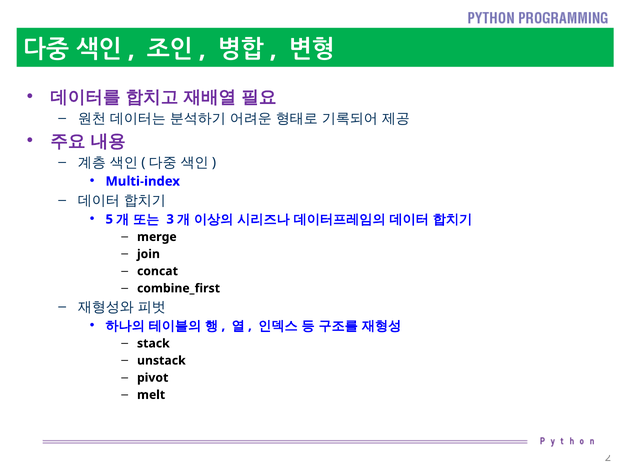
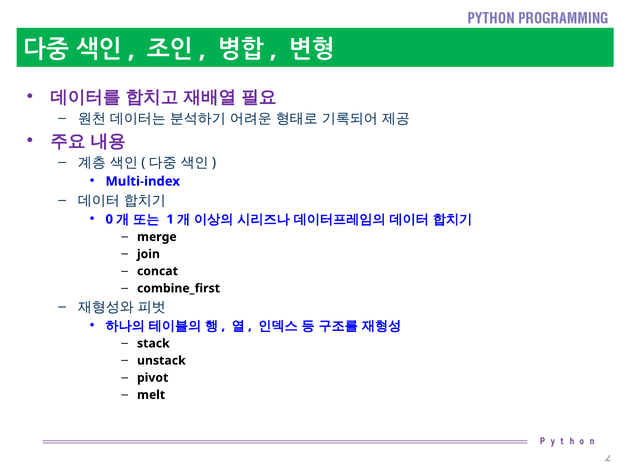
5: 5 -> 0
3: 3 -> 1
